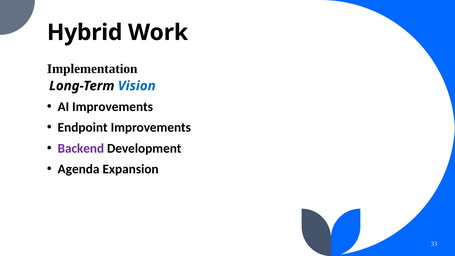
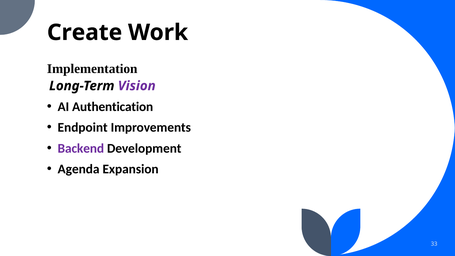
Hybrid: Hybrid -> Create
Vision colour: blue -> purple
AI Improvements: Improvements -> Authentication
